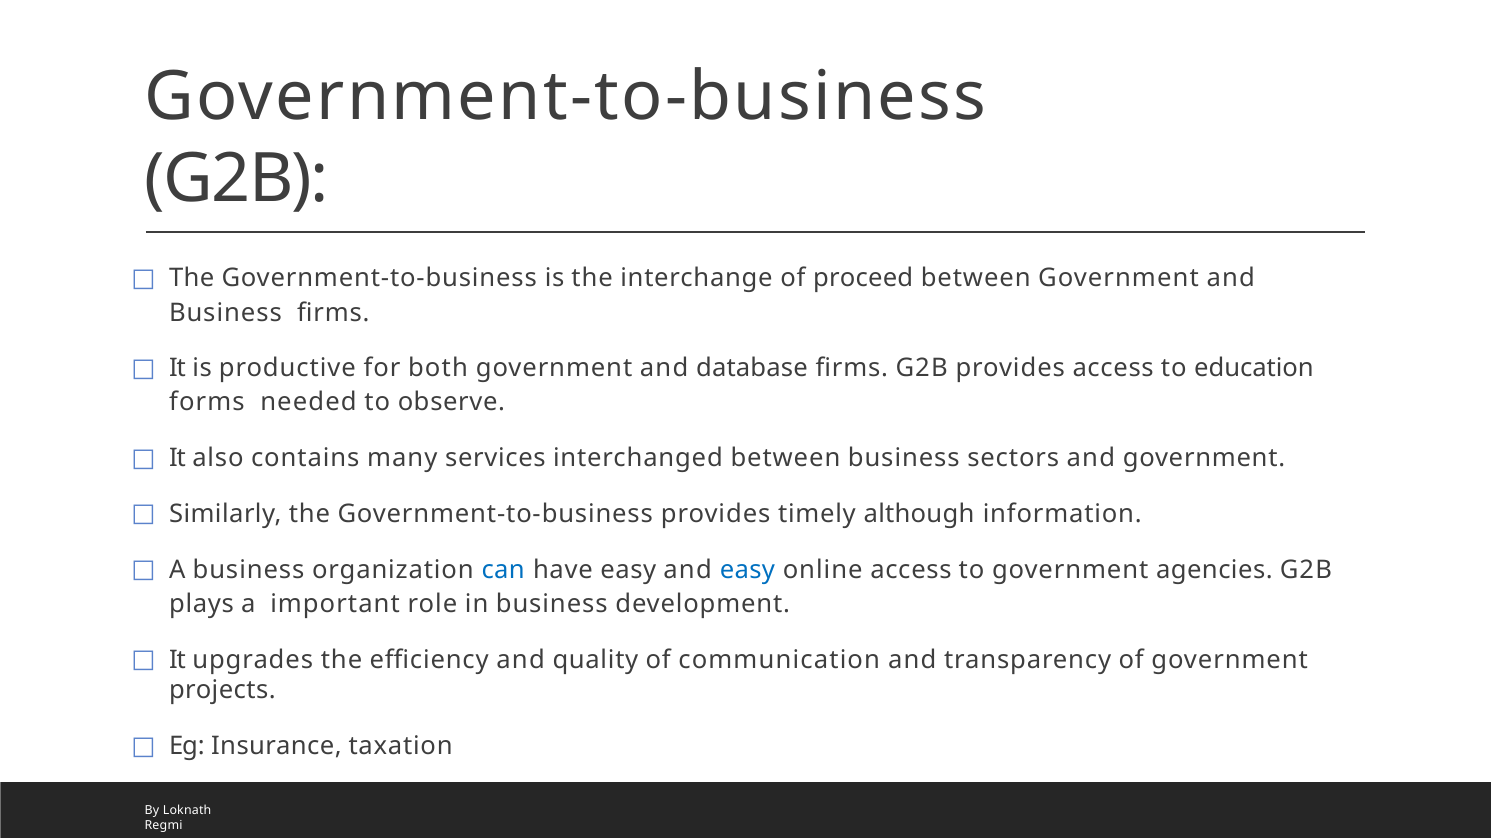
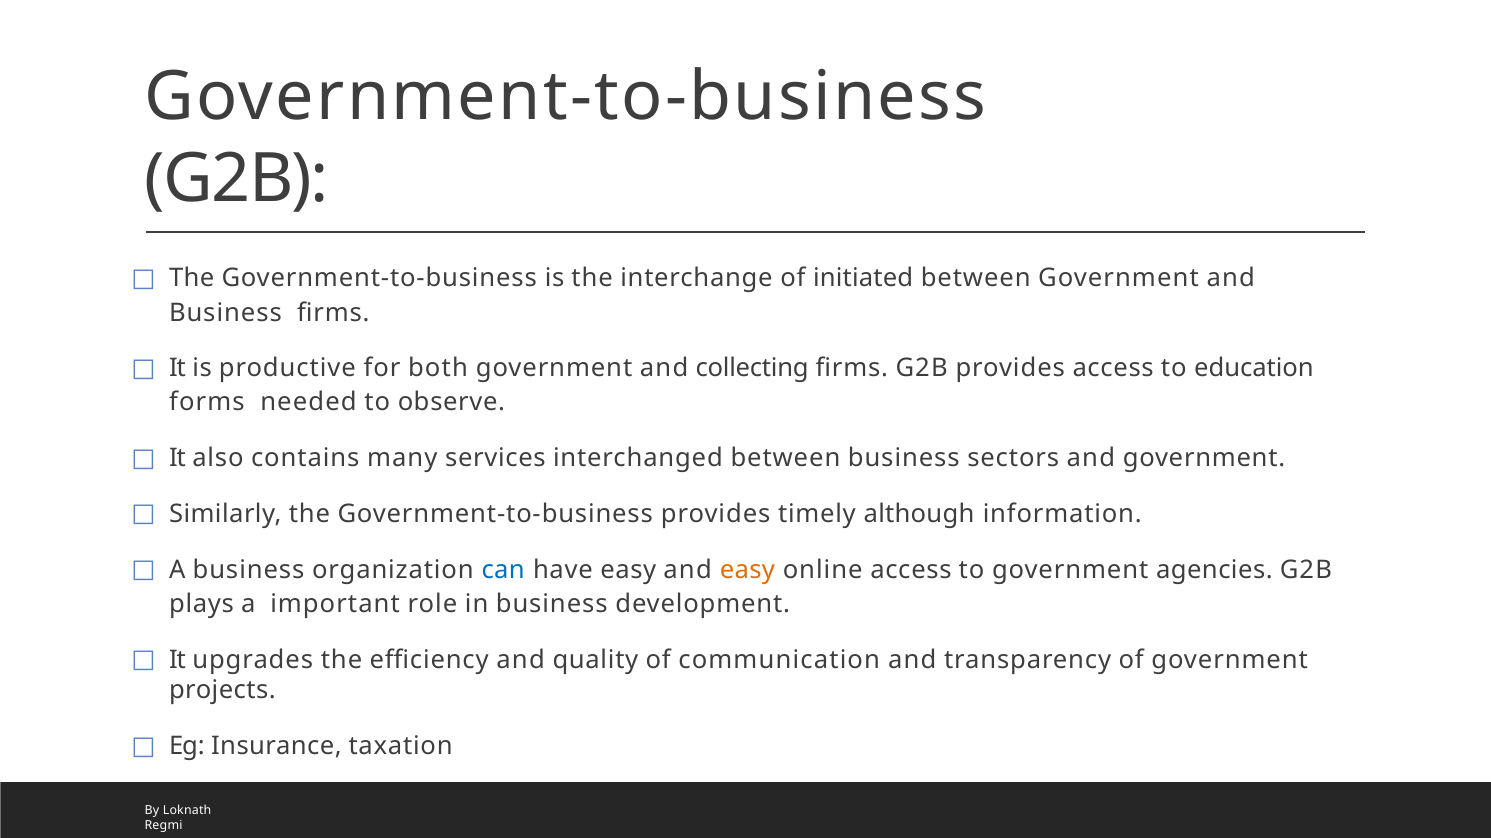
proceed: proceed -> initiated
database: database -> collecting
easy at (747, 570) colour: blue -> orange
